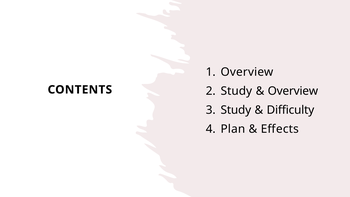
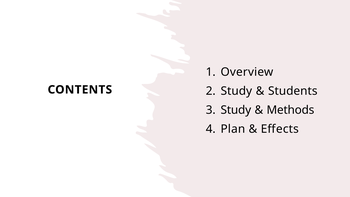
Overview at (293, 91): Overview -> Students
Difficulty: Difficulty -> Methods
